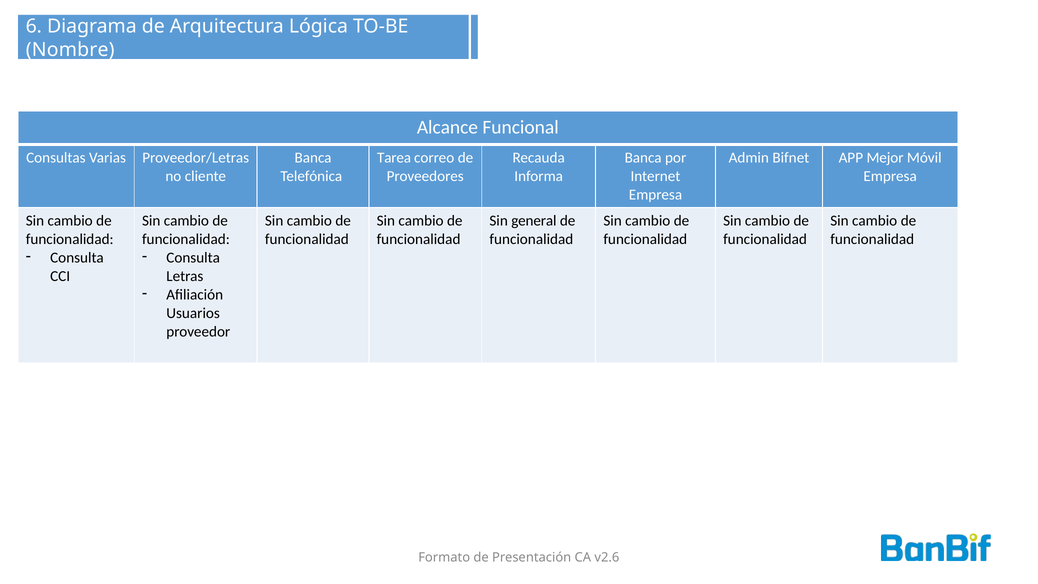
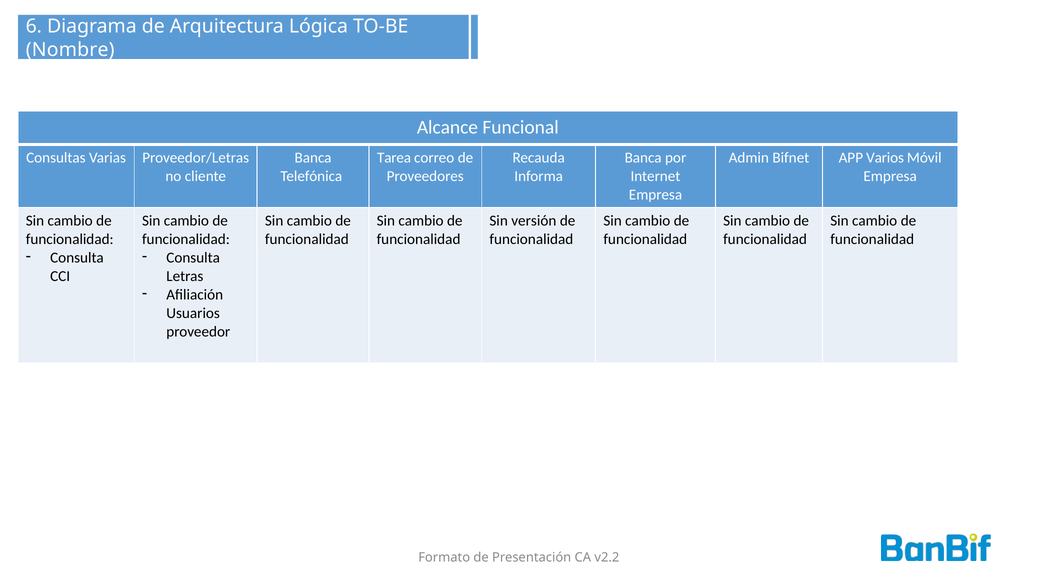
Mejor: Mejor -> Varios
general: general -> versión
v2.6: v2.6 -> v2.2
